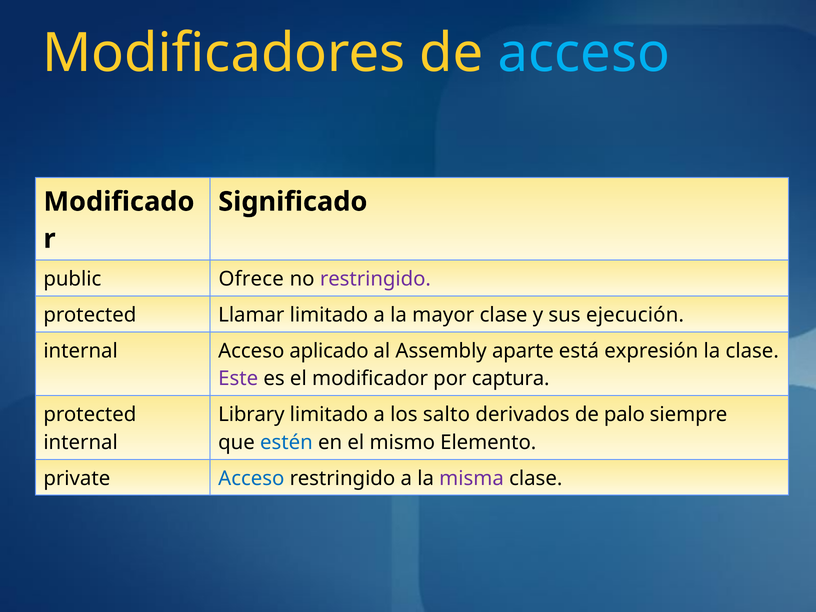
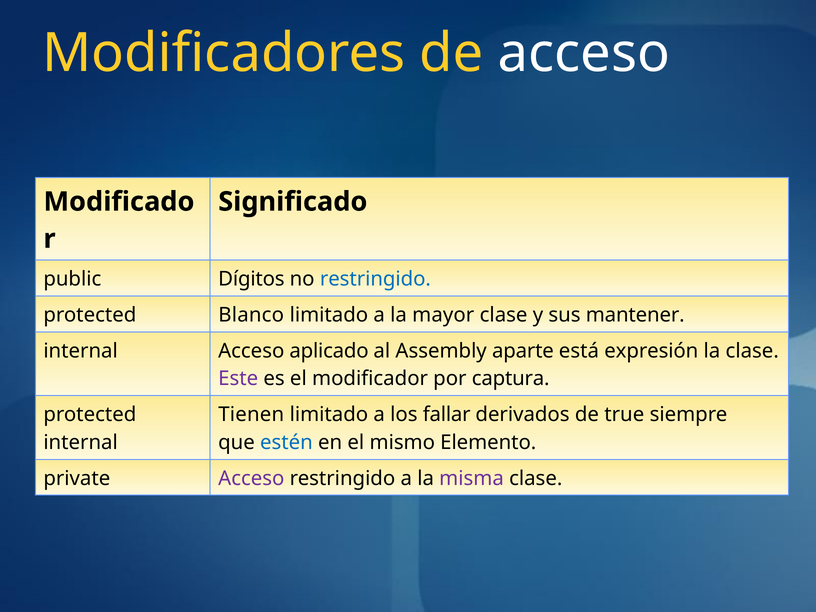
acceso at (584, 54) colour: light blue -> white
Ofrece: Ofrece -> Dígitos
restringido at (375, 279) colour: purple -> blue
Llamar: Llamar -> Blanco
ejecución: ejecución -> mantener
Library: Library -> Tienen
salto: salto -> fallar
palo: palo -> true
Acceso at (251, 478) colour: blue -> purple
